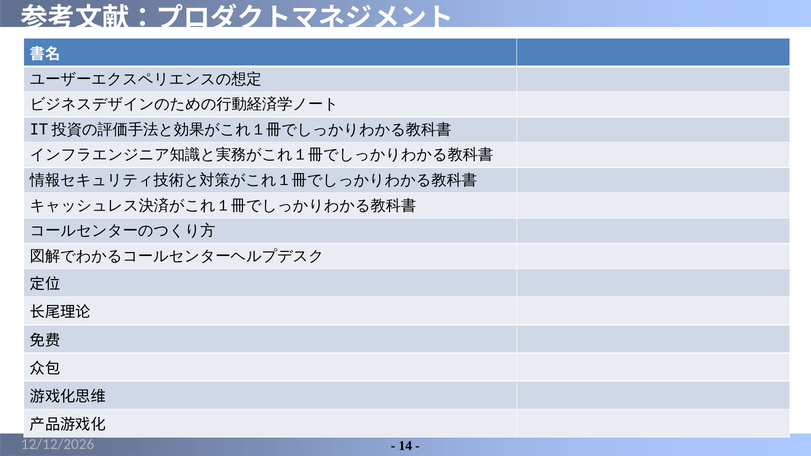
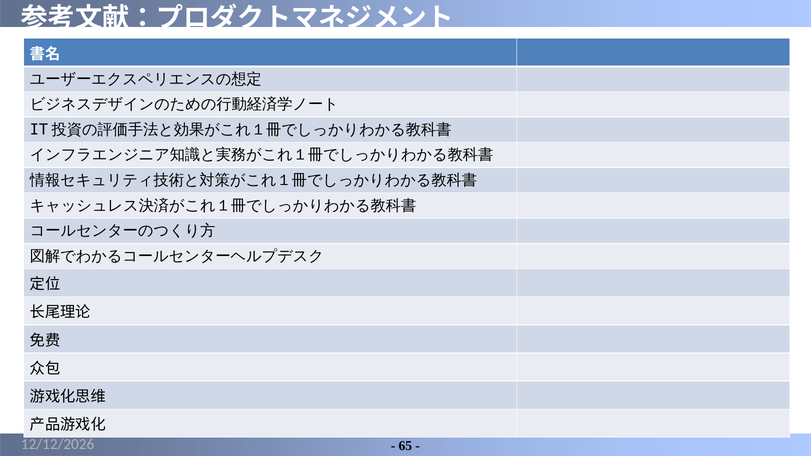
14: 14 -> 65
